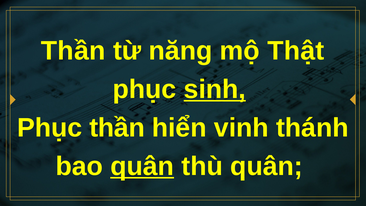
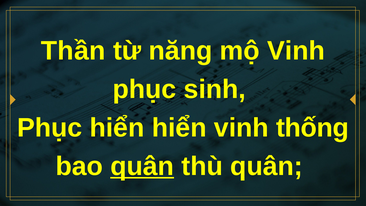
mộ Thật: Thật -> Vinh
sinh underline: present -> none
Phục thần: thần -> hiển
thánh: thánh -> thống
